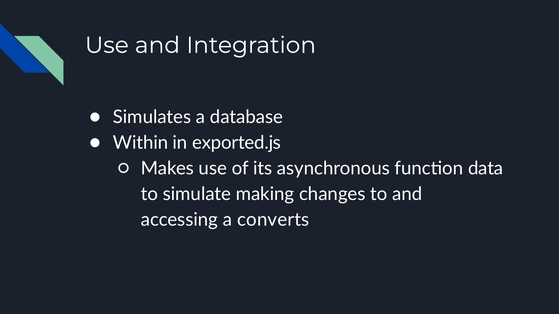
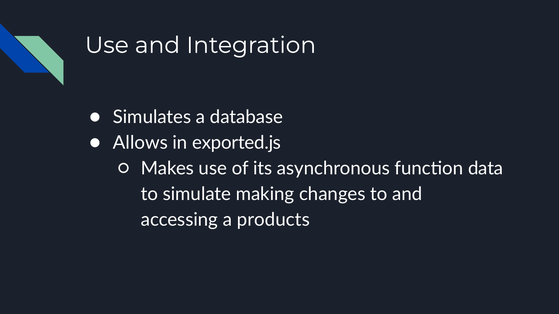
Within: Within -> Allows
converts: converts -> products
